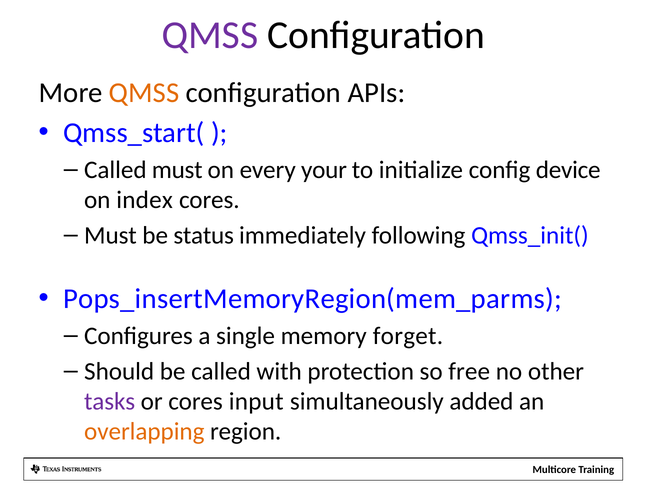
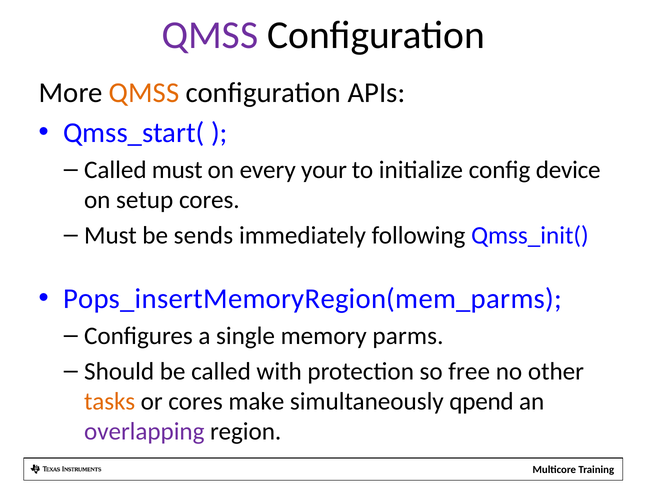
index: index -> setup
status: status -> sends
forget: forget -> parms
tasks colour: purple -> orange
input: input -> make
added: added -> qpend
overlapping colour: orange -> purple
